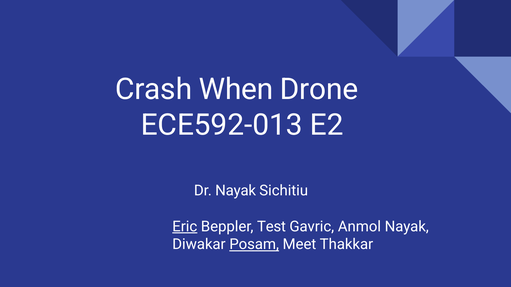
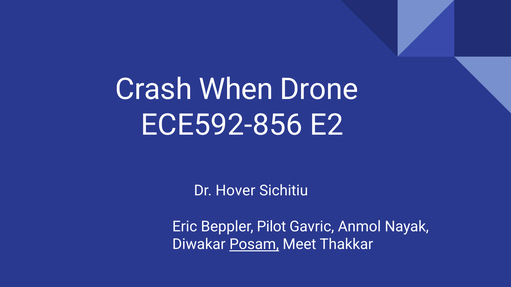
ECE592-013: ECE592-013 -> ECE592-856
Dr Nayak: Nayak -> Hover
Eric underline: present -> none
Test: Test -> Pilot
